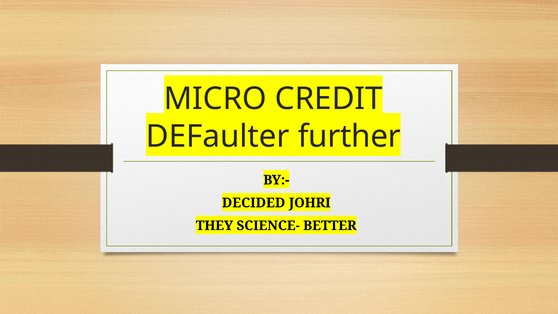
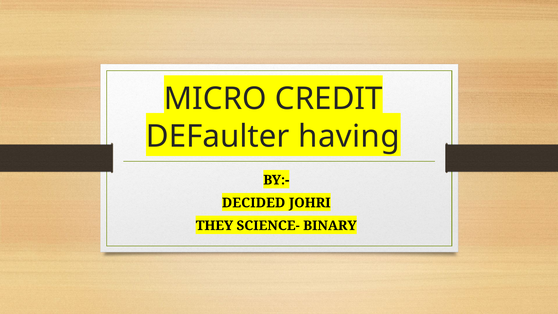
further: further -> having
BETTER: BETTER -> BINARY
